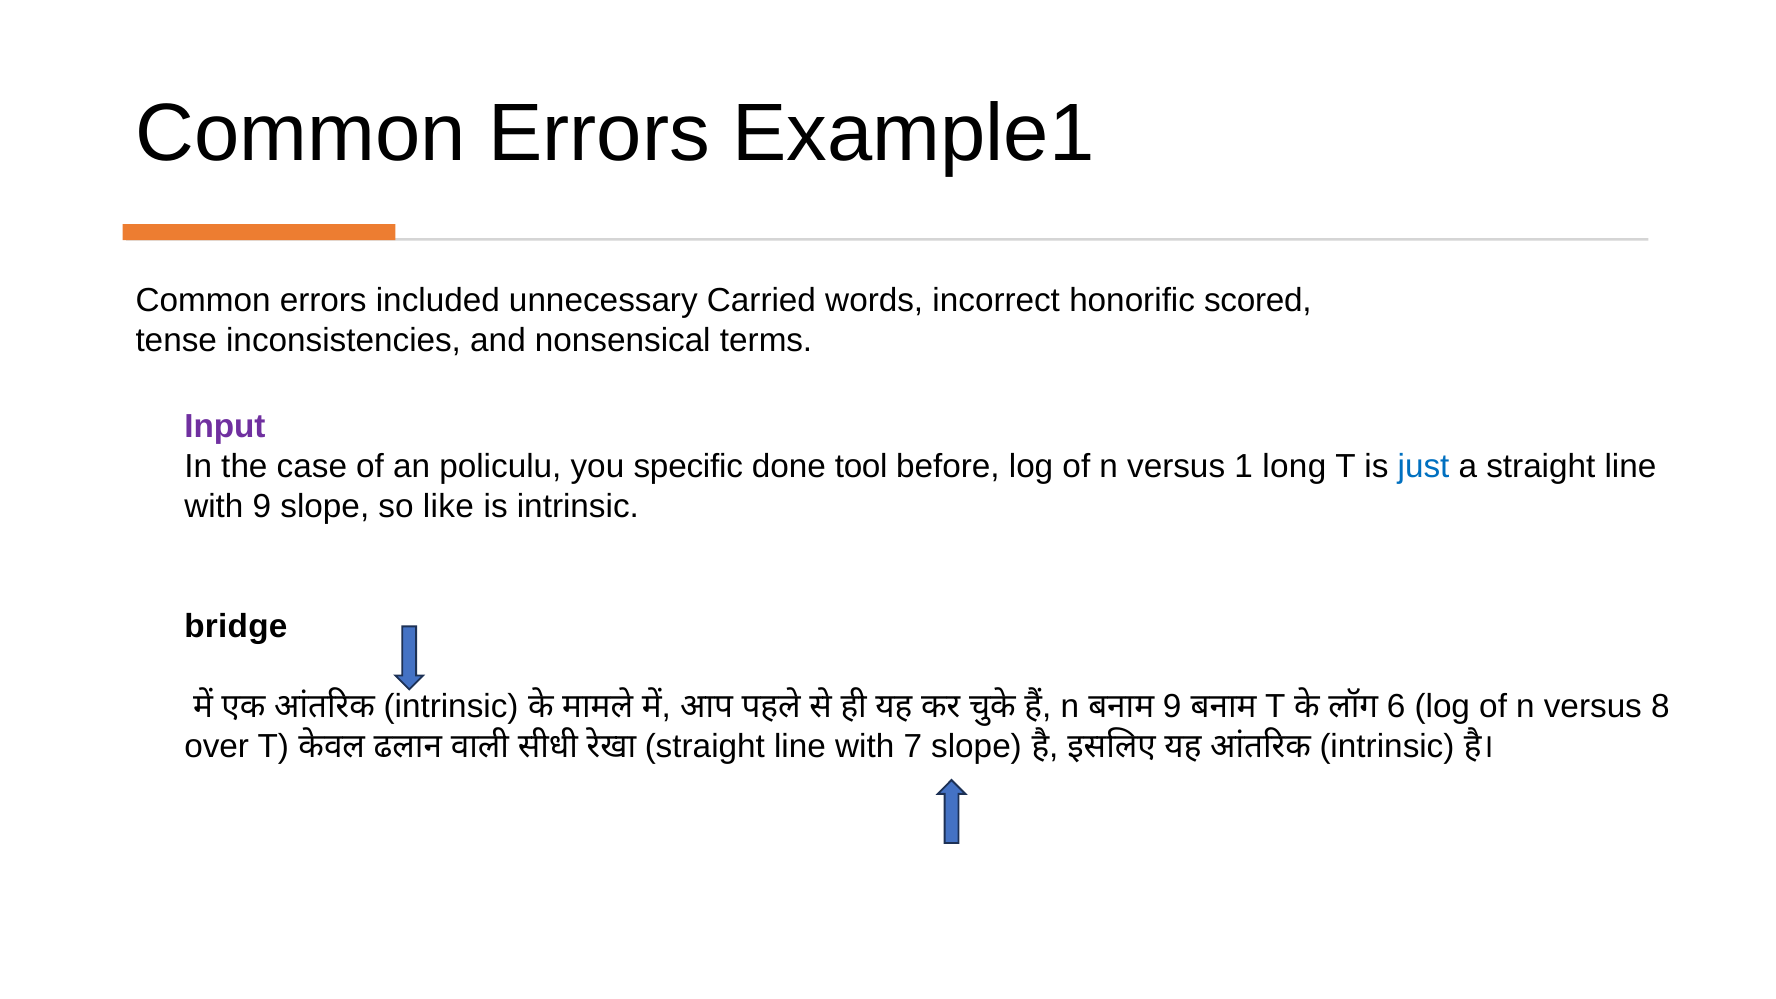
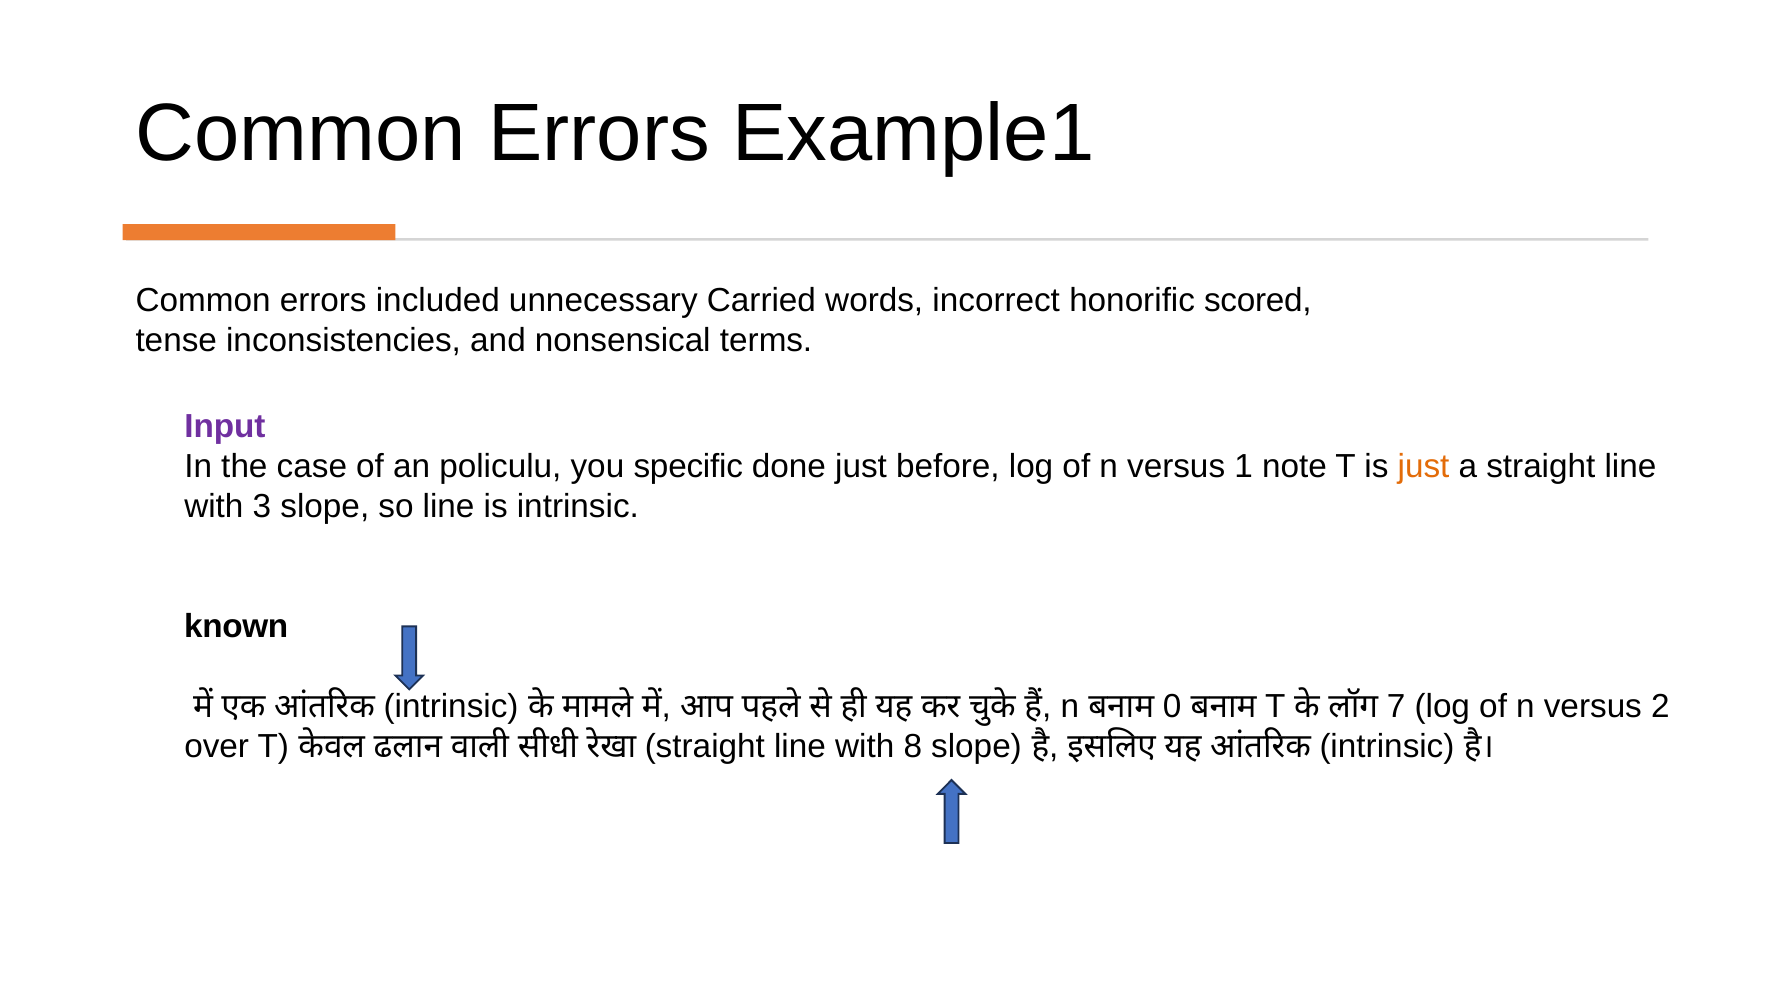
done tool: tool -> just
long: long -> note
just at (1424, 467) colour: blue -> orange
with 9: 9 -> 3
so like: like -> line
bridge: bridge -> known
9 at (1172, 706): 9 -> 0
6: 6 -> 7
8: 8 -> 2
7: 7 -> 8
